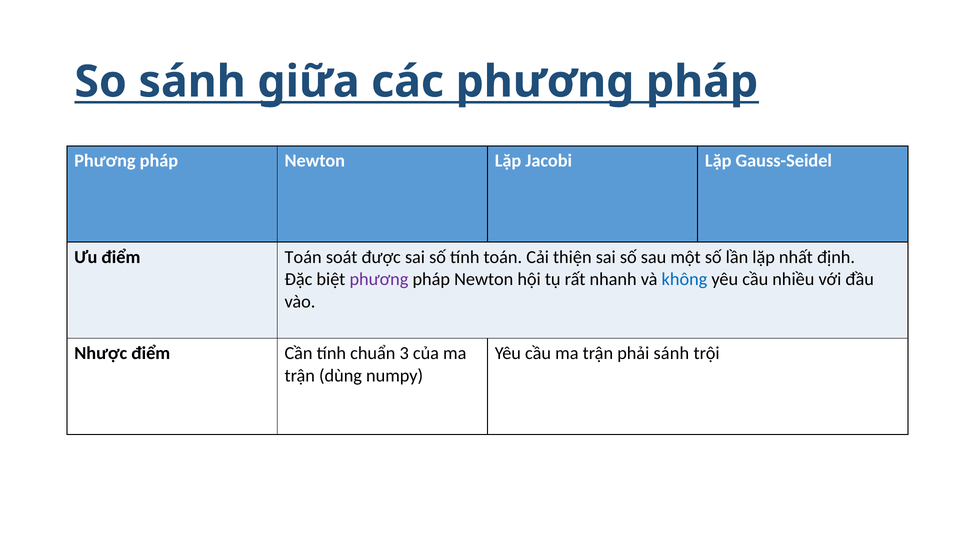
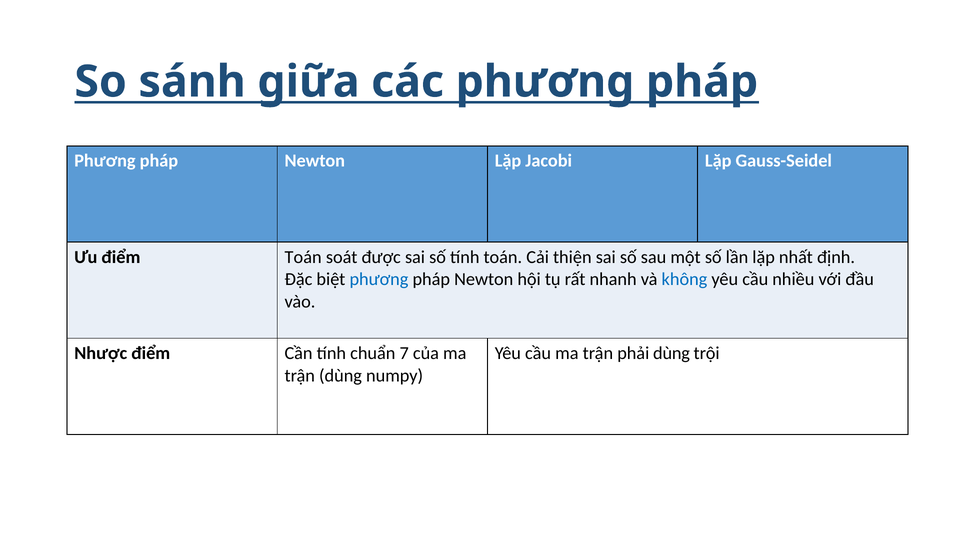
phương at (379, 280) colour: purple -> blue
3: 3 -> 7
phải sánh: sánh -> dùng
